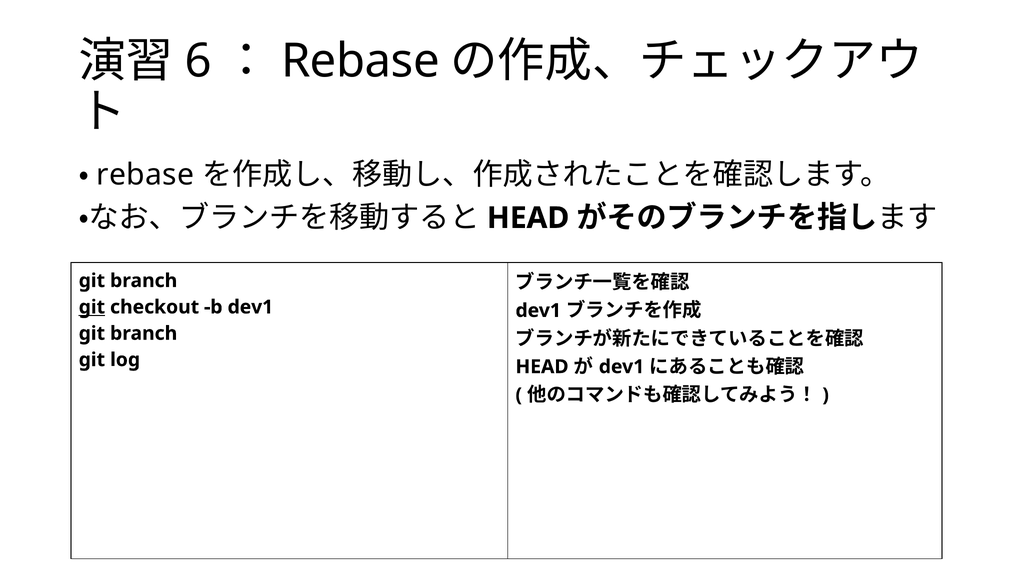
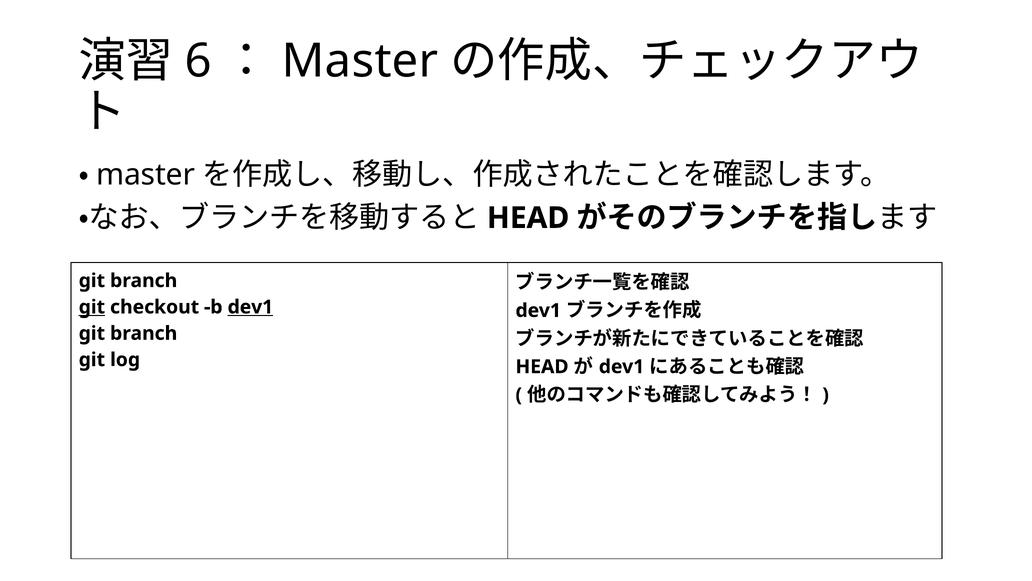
Rebase at (360, 61): Rebase -> Master
rebase at (145, 174): rebase -> master
dev1 at (250, 307) underline: none -> present
